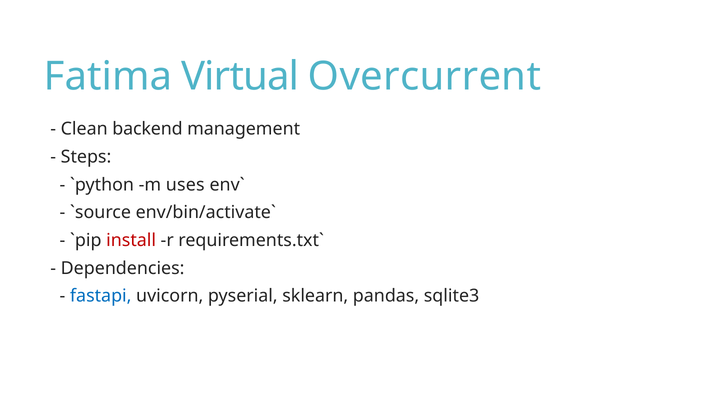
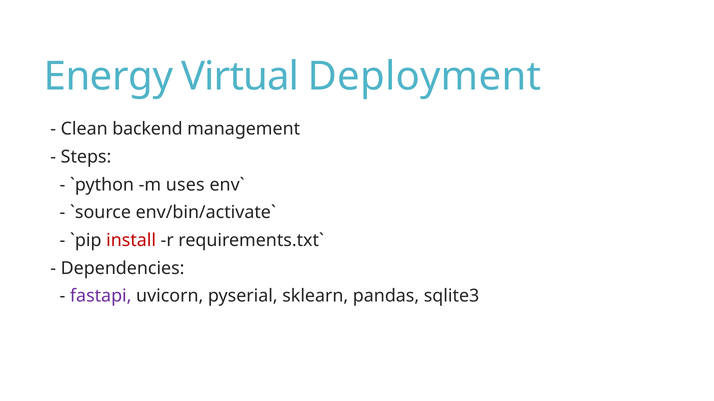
Fatima: Fatima -> Energy
Overcurrent: Overcurrent -> Deployment
fastapi colour: blue -> purple
